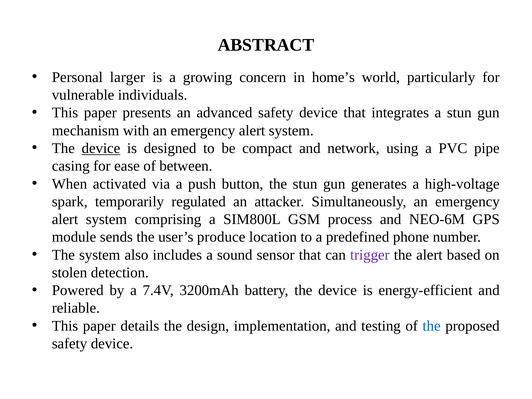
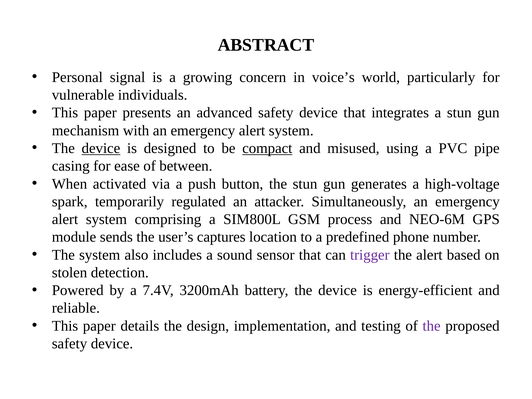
larger: larger -> signal
home’s: home’s -> voice’s
compact underline: none -> present
network: network -> misused
produce: produce -> captures
the at (432, 326) colour: blue -> purple
